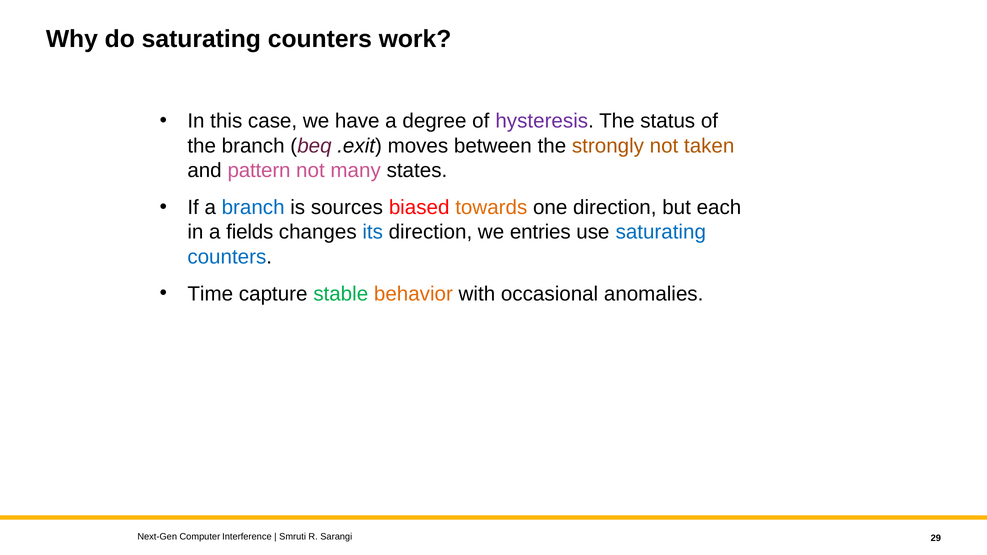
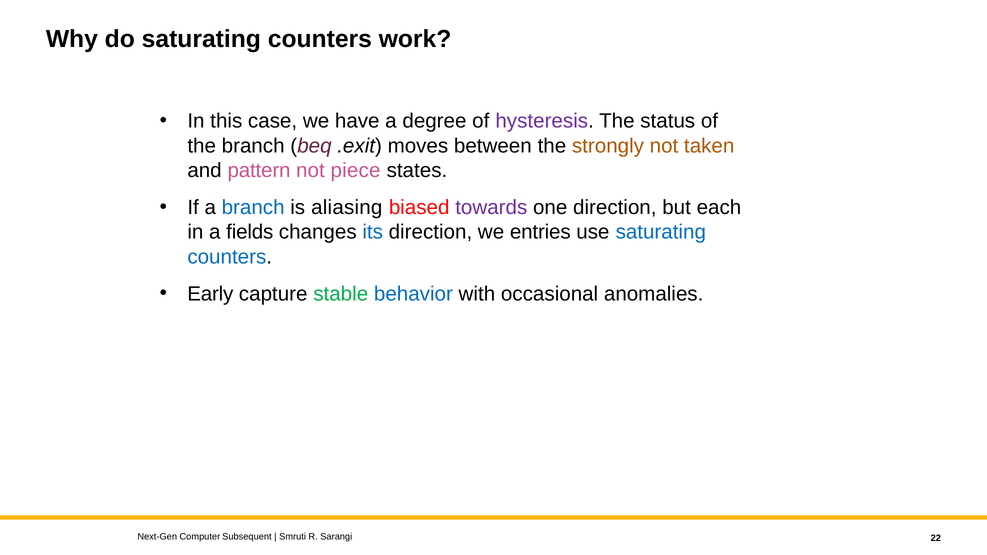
many: many -> piece
sources: sources -> aliasing
towards colour: orange -> purple
Time: Time -> Early
behavior colour: orange -> blue
Interference: Interference -> Subsequent
29: 29 -> 22
